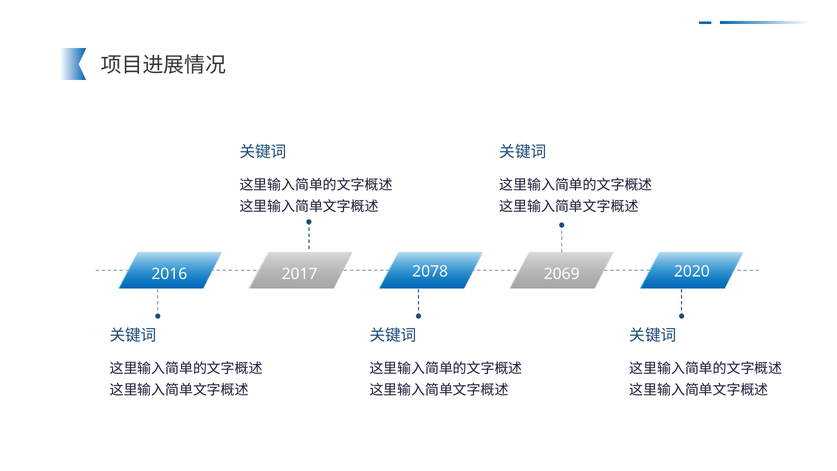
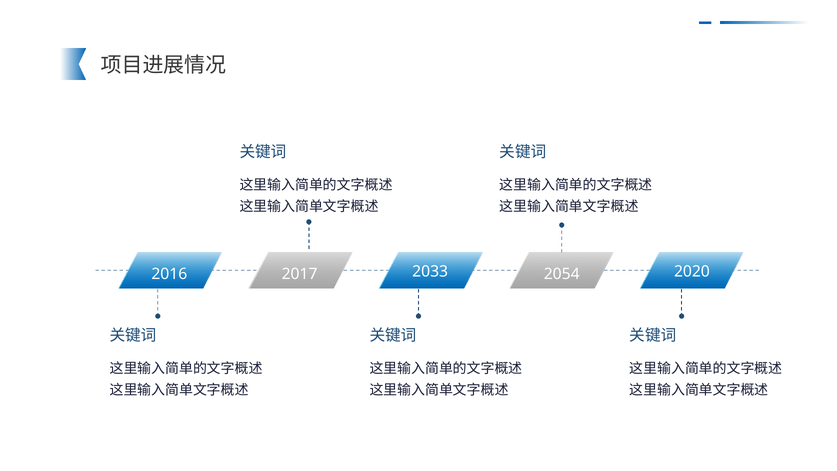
2078: 2078 -> 2033
2069: 2069 -> 2054
